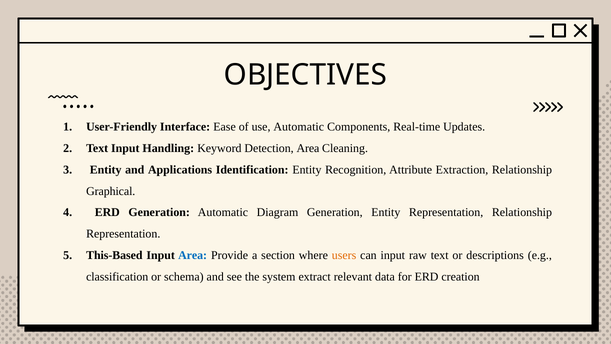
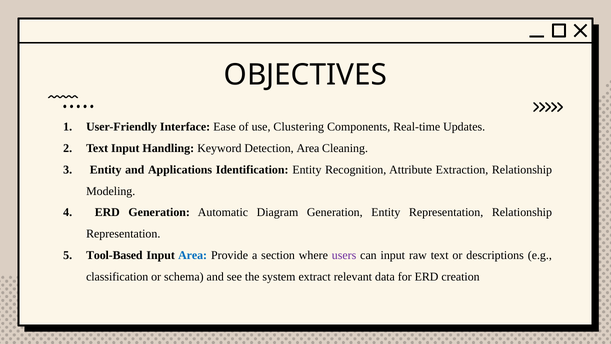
use Automatic: Automatic -> Clustering
Graphical: Graphical -> Modeling
This-Based: This-Based -> Tool-Based
users colour: orange -> purple
